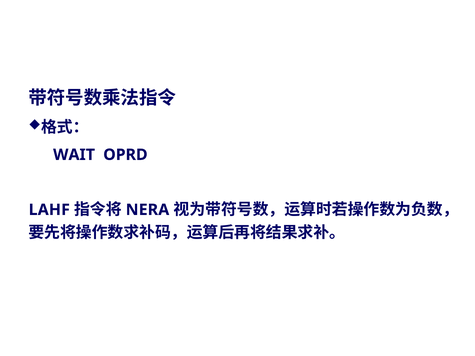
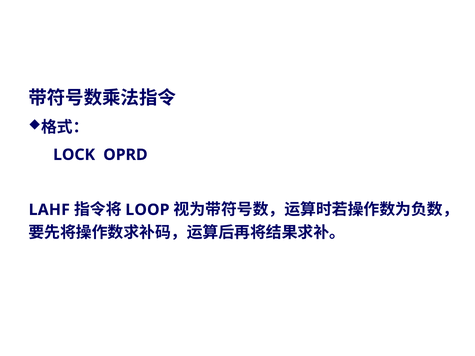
WAIT: WAIT -> LOCK
NERA: NERA -> LOOP
